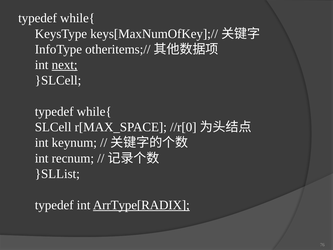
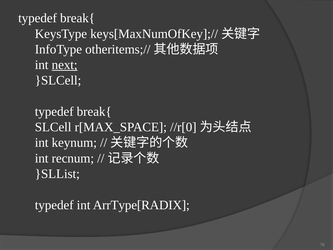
while{ at (78, 18): while{ -> break{
while{ at (94, 111): while{ -> break{
ArrType[RADIX underline: present -> none
